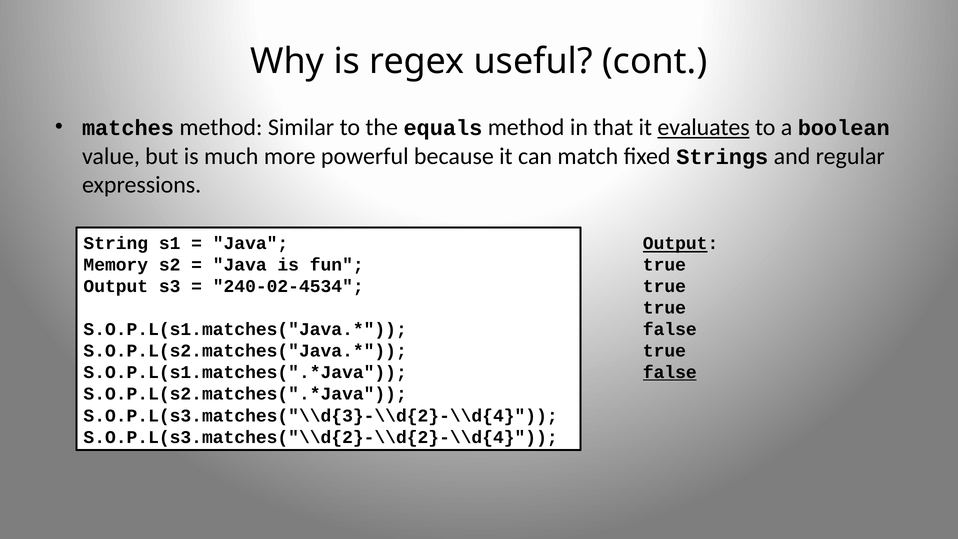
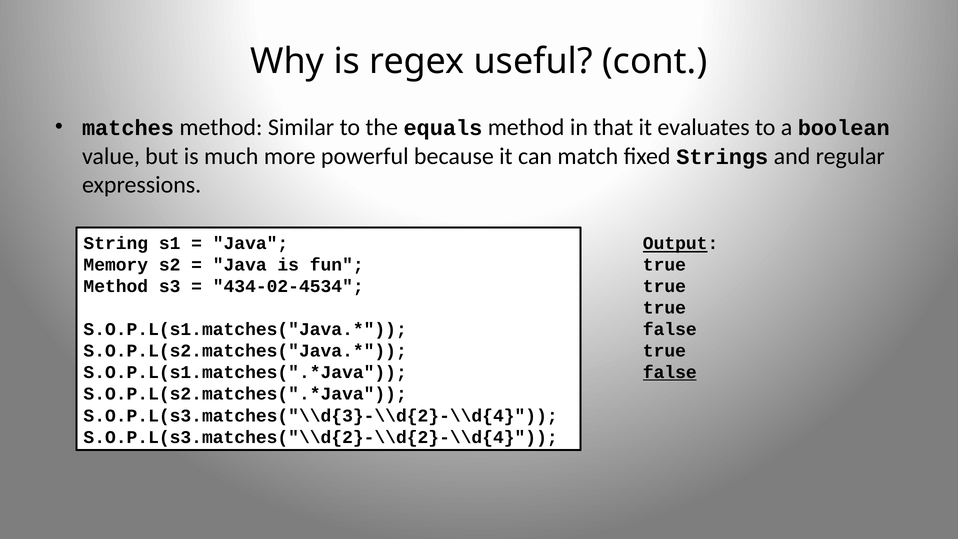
evaluates underline: present -> none
Output at (116, 286): Output -> Method
240-02-4534: 240-02-4534 -> 434-02-4534
